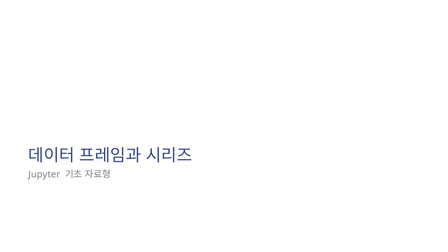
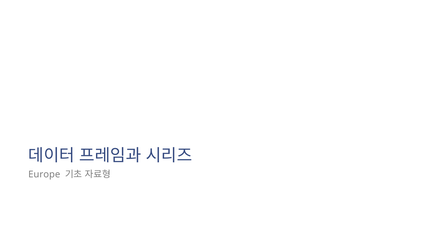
Jupyter: Jupyter -> Europe
